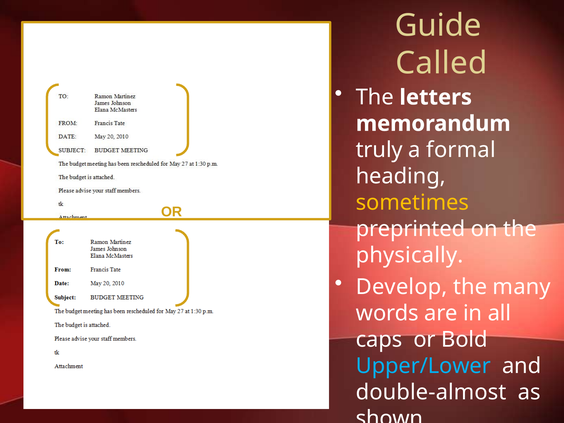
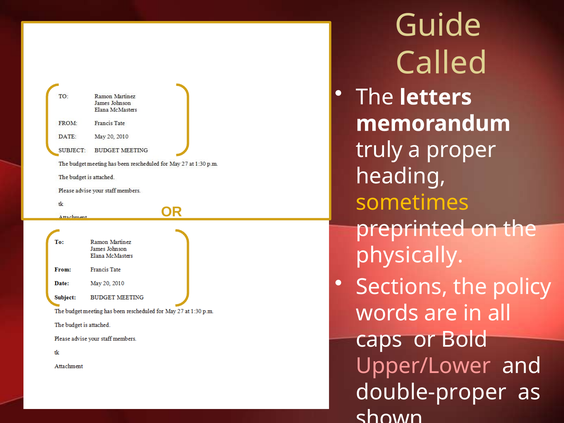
formal: formal -> proper
Develop: Develop -> Sections
many: many -> policy
Upper/Lower colour: light blue -> pink
double-almost: double-almost -> double-proper
